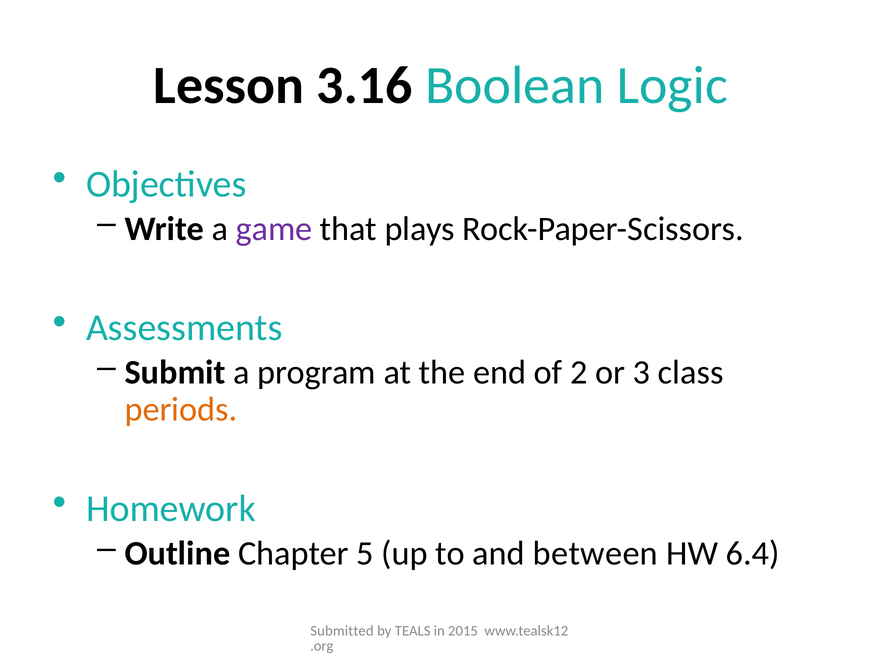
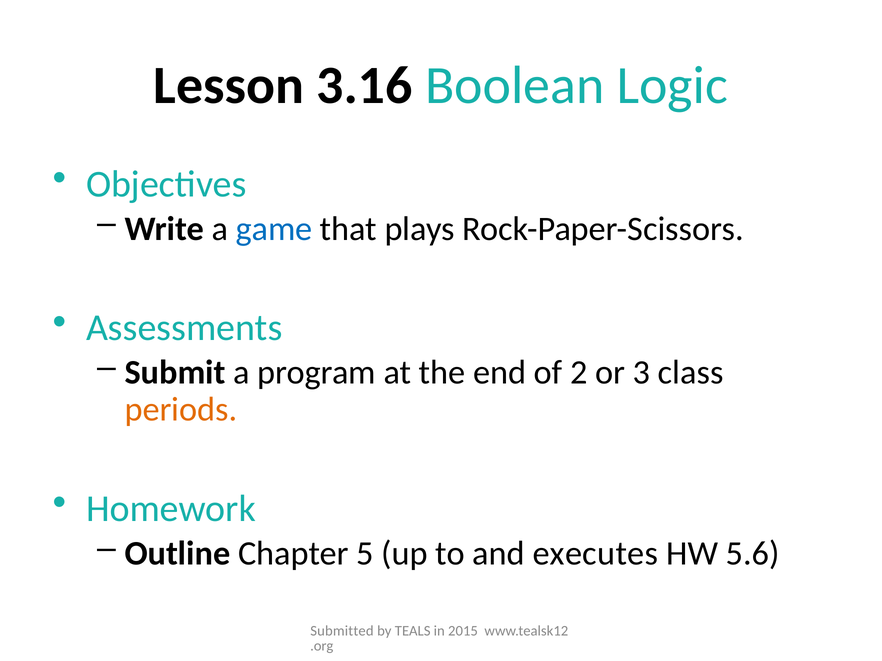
game colour: purple -> blue
between: between -> executes
6.4: 6.4 -> 5.6
